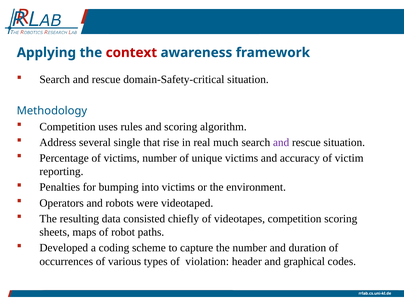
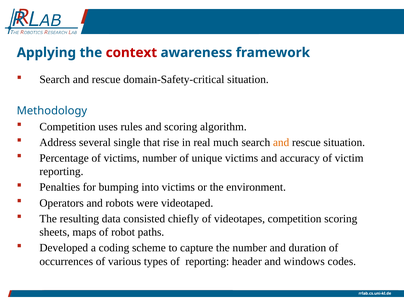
and at (281, 142) colour: purple -> orange
of violation: violation -> reporting
graphical: graphical -> windows
